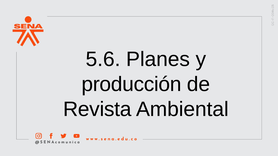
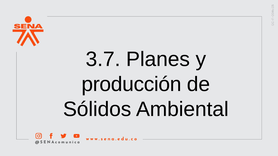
5.6: 5.6 -> 3.7
Revista: Revista -> Sólidos
